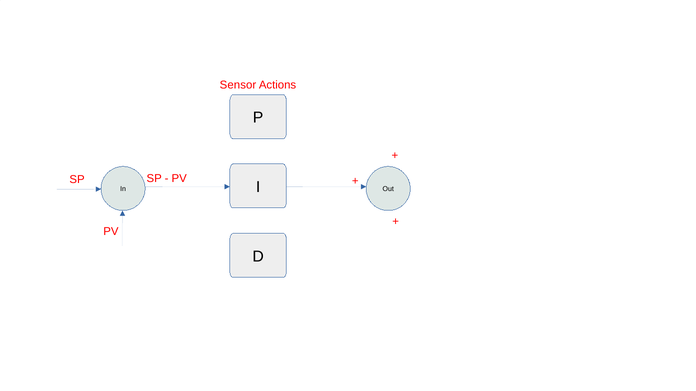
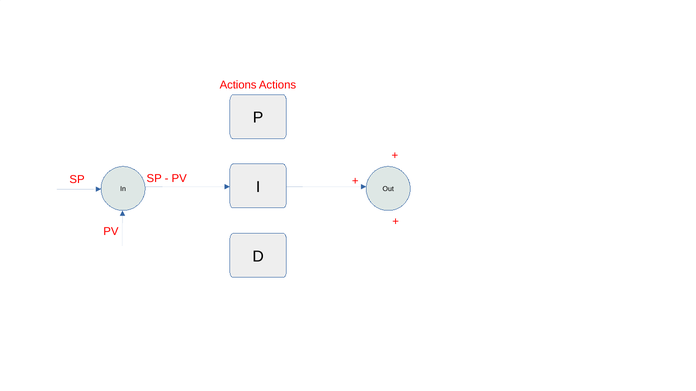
Sensor at (238, 85): Sensor -> Actions
